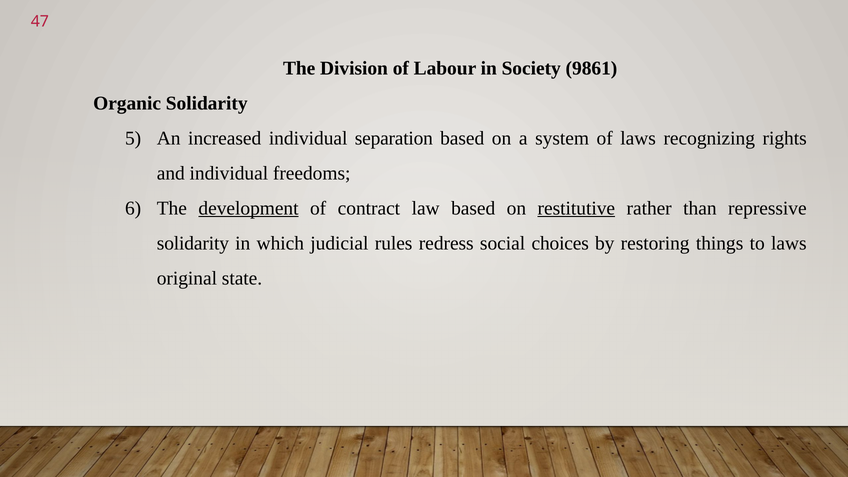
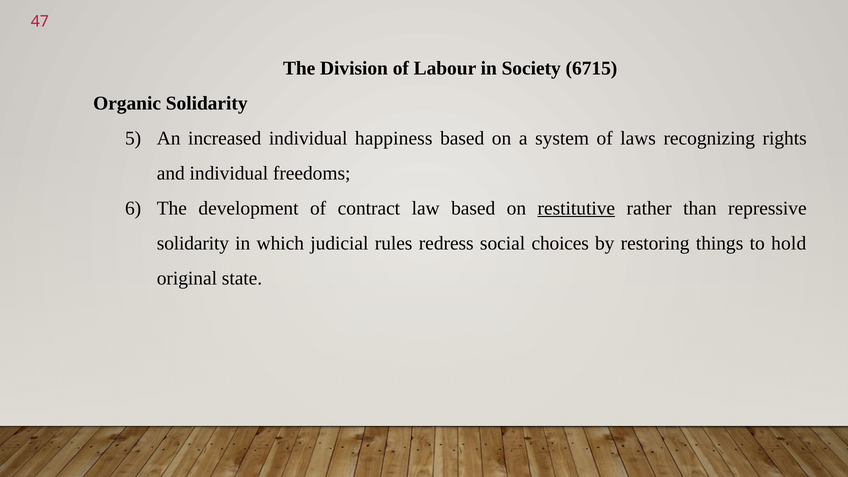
9861: 9861 -> 6715
separation: separation -> happiness
development underline: present -> none
to laws: laws -> hold
